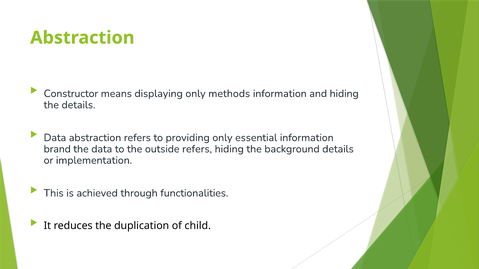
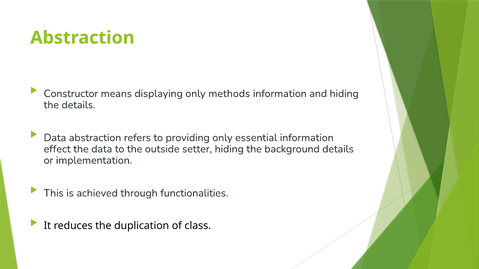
brand: brand -> effect
outside refers: refers -> setter
child: child -> class
